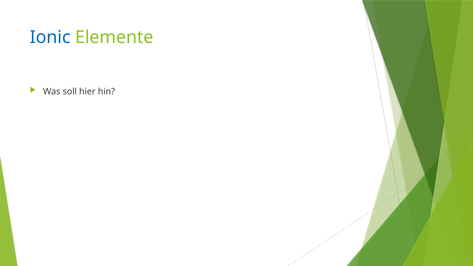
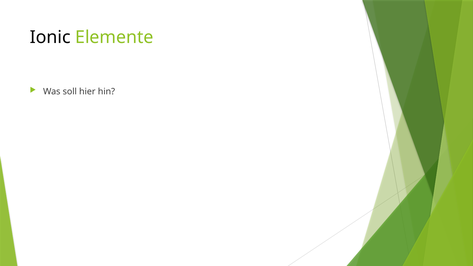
Ionic colour: blue -> black
